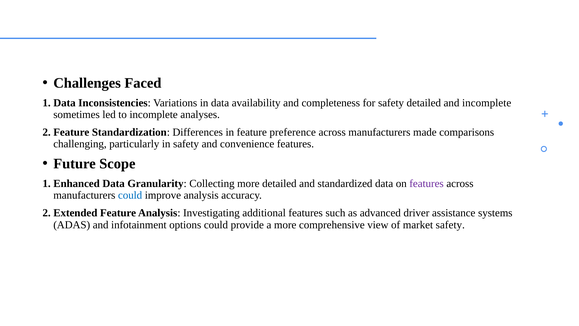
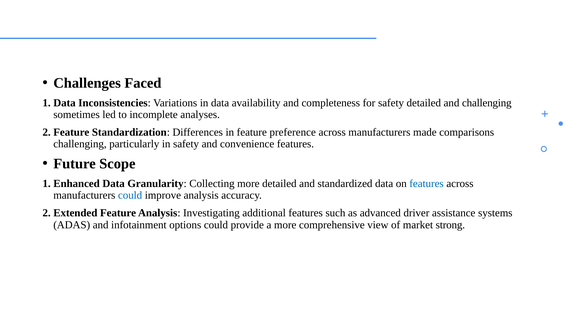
and incomplete: incomplete -> challenging
features at (427, 183) colour: purple -> blue
market safety: safety -> strong
